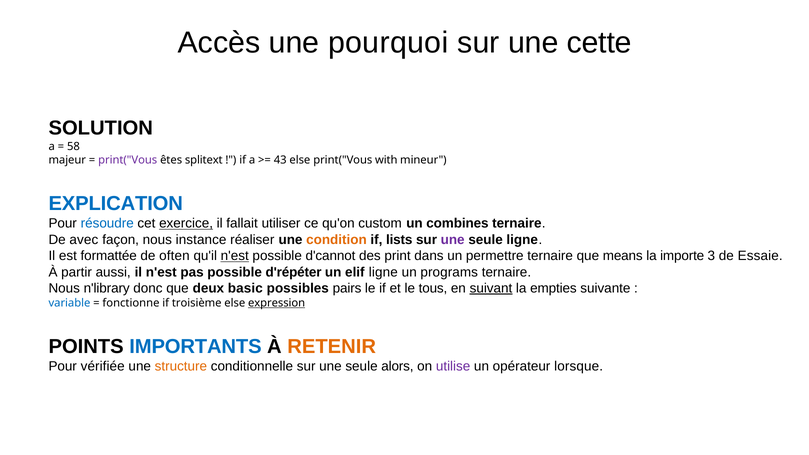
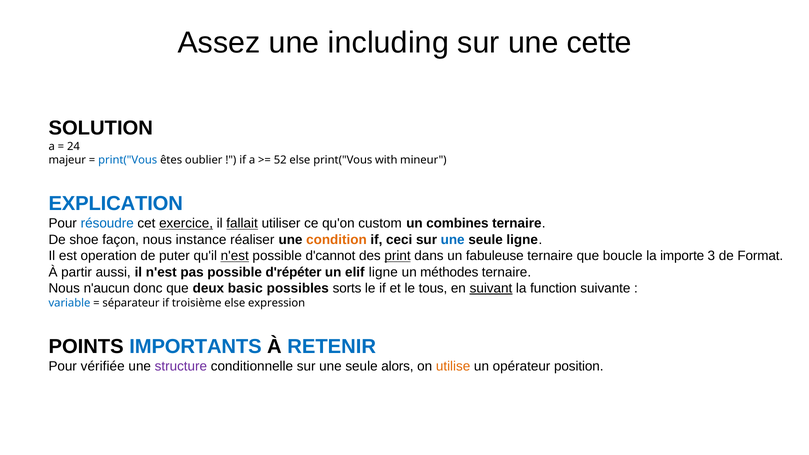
Accès: Accès -> Assez
pourquoi: pourquoi -> including
58: 58 -> 24
print("Vous at (128, 160) colour: purple -> blue
splitext: splitext -> oublier
43: 43 -> 52
fallait underline: none -> present
avec: avec -> shoe
lists: lists -> ceci
une at (453, 240) colour: purple -> blue
formattée: formattée -> operation
often: often -> puter
print underline: none -> present
permettre: permettre -> fabuleuse
means: means -> boucle
Essaie: Essaie -> Format
programs: programs -> méthodes
n'library: n'library -> n'aucun
pairs: pairs -> sorts
empties: empties -> function
fonctionne: fonctionne -> séparateur
expression underline: present -> none
RETENIR colour: orange -> blue
structure colour: orange -> purple
utilise colour: purple -> orange
lorsque: lorsque -> position
